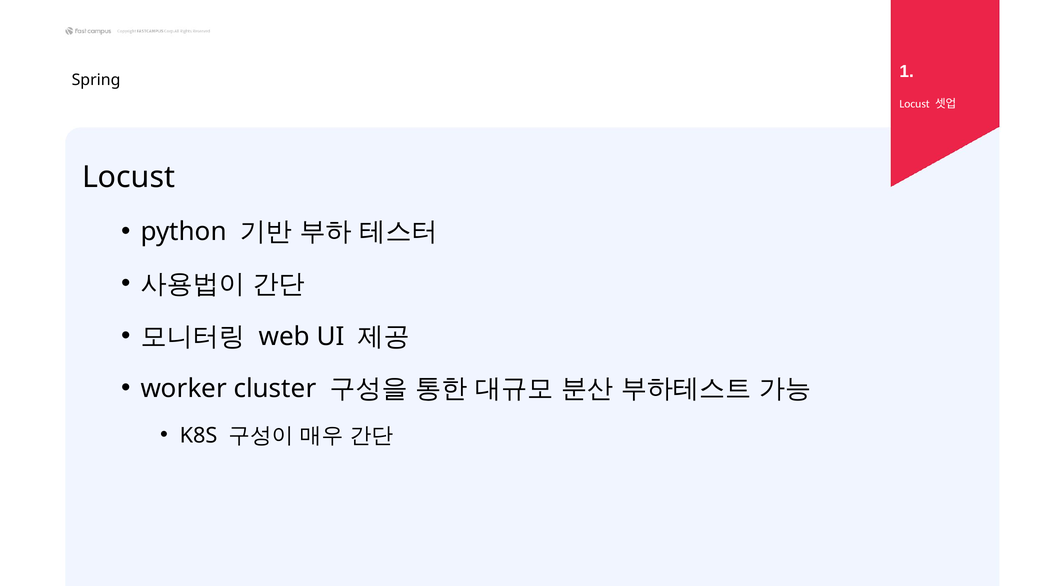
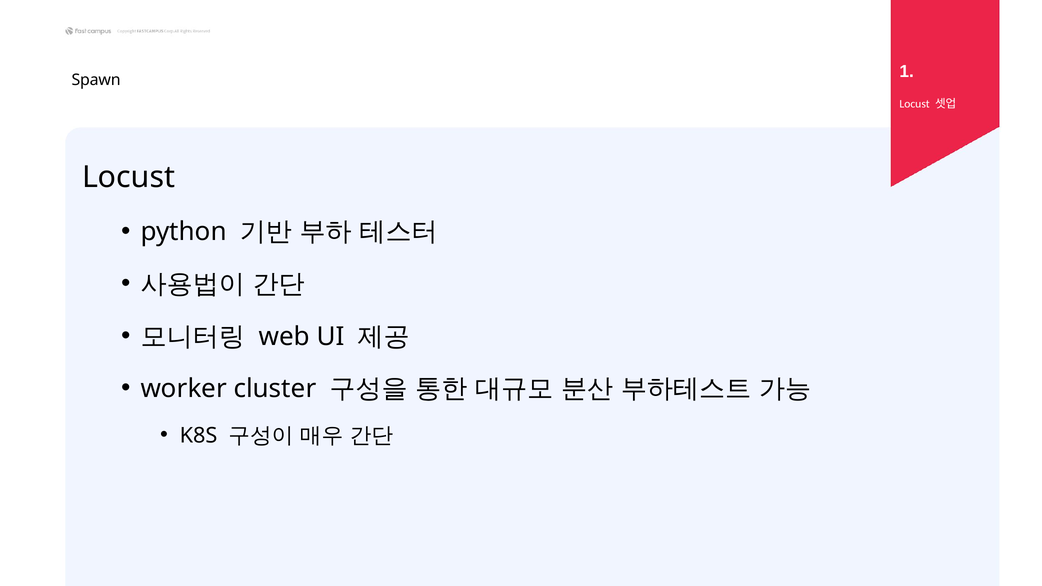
Spring: Spring -> Spawn
